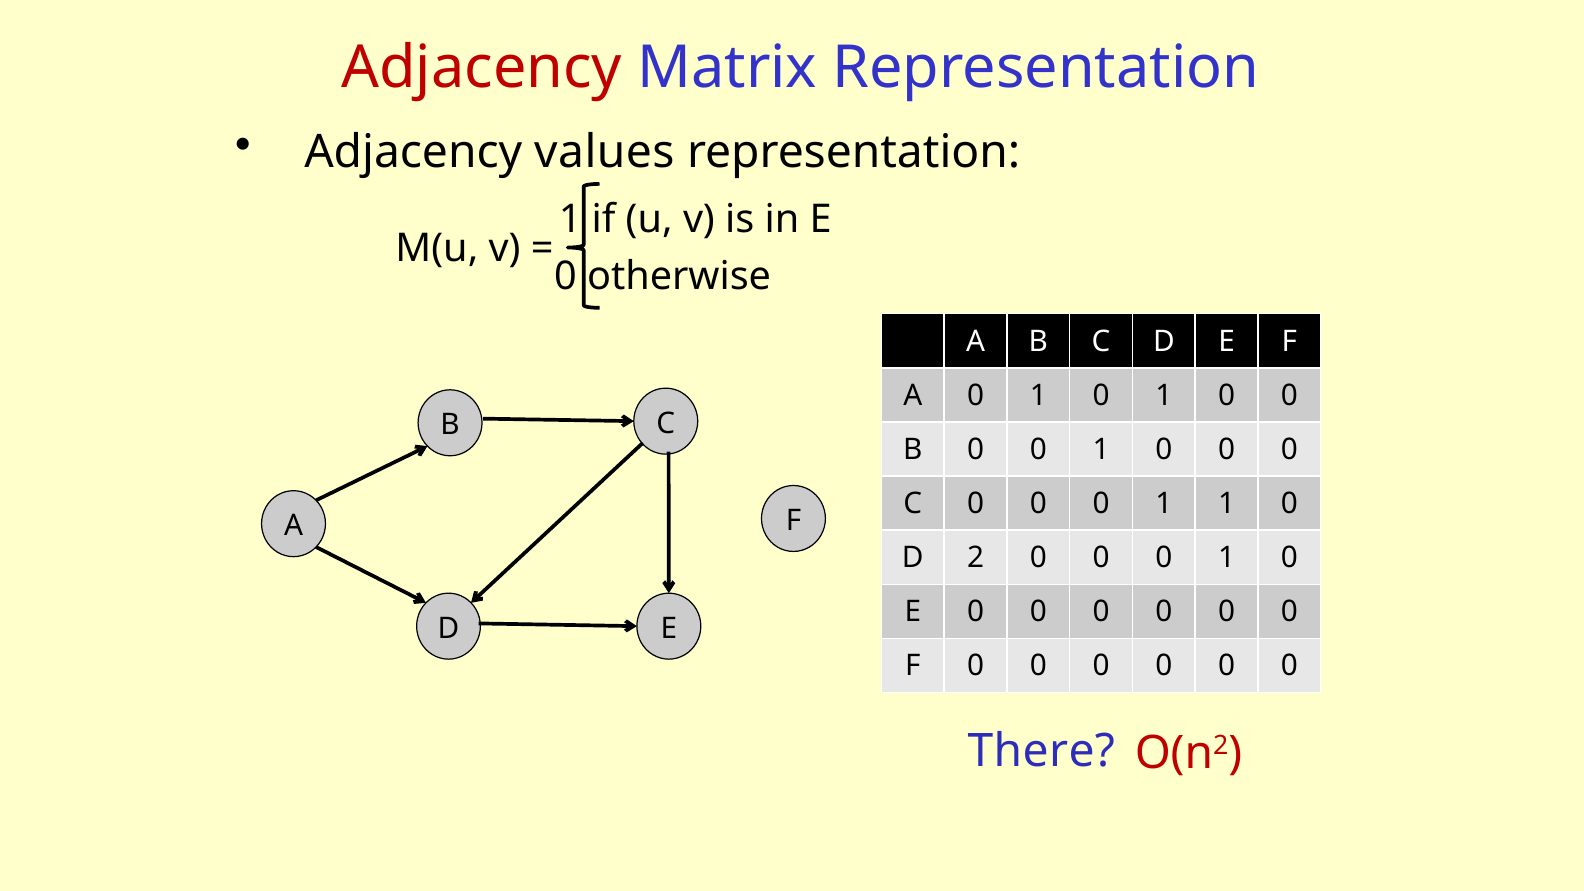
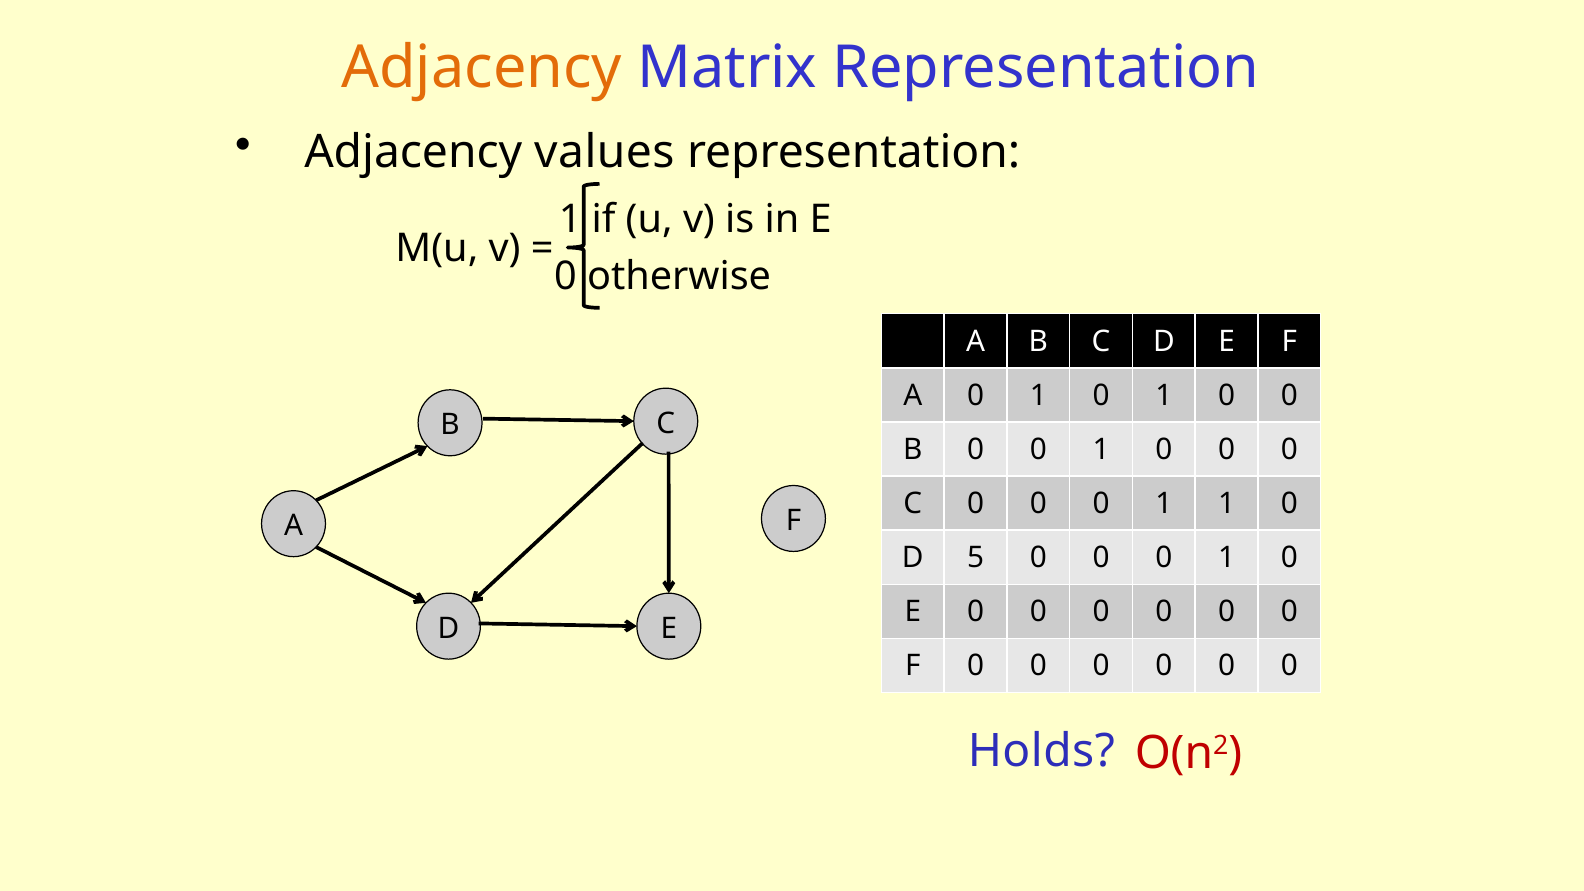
Adjacency at (482, 68) colour: red -> orange
2: 2 -> 5
There: There -> Holds
